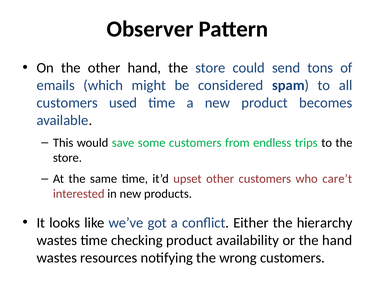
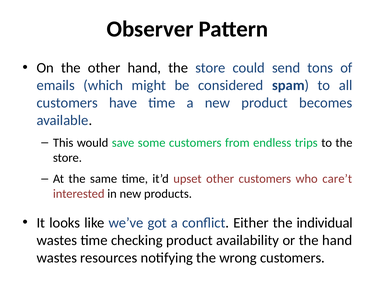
used: used -> have
hierarchy: hierarchy -> individual
